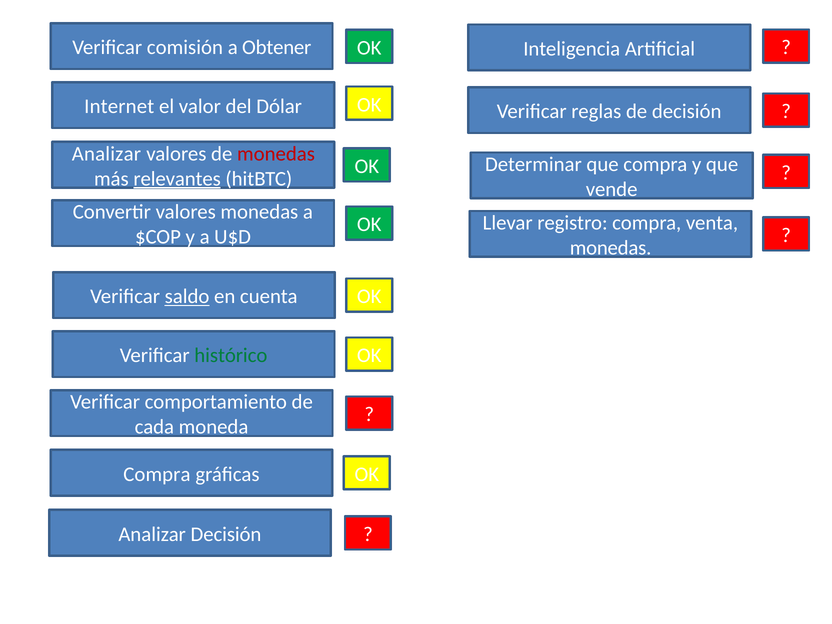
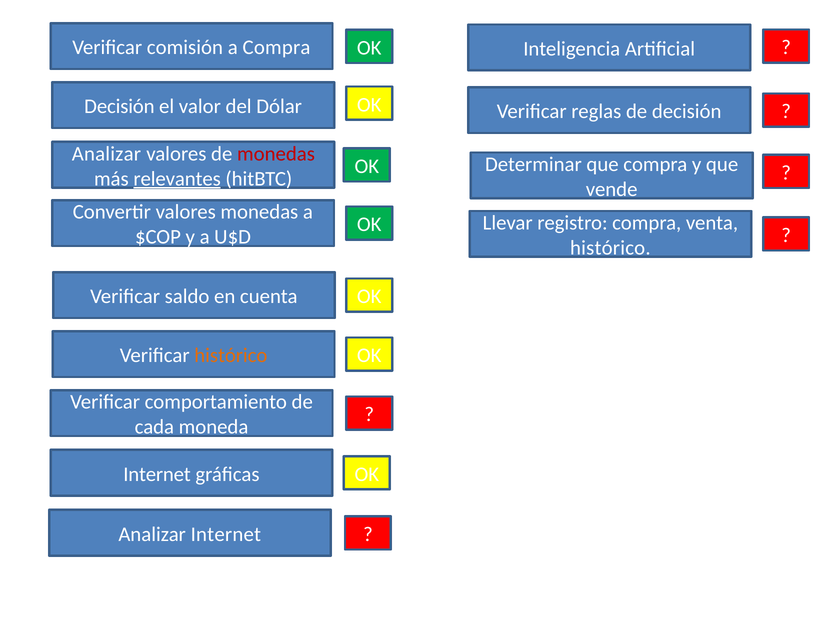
a Obtener: Obtener -> Compra
Internet at (119, 107): Internet -> Decisión
monedas at (611, 248): monedas -> histórico
saldo underline: present -> none
histórico at (231, 356) colour: green -> orange
Compra at (157, 474): Compra -> Internet
Analizar Decisión: Decisión -> Internet
